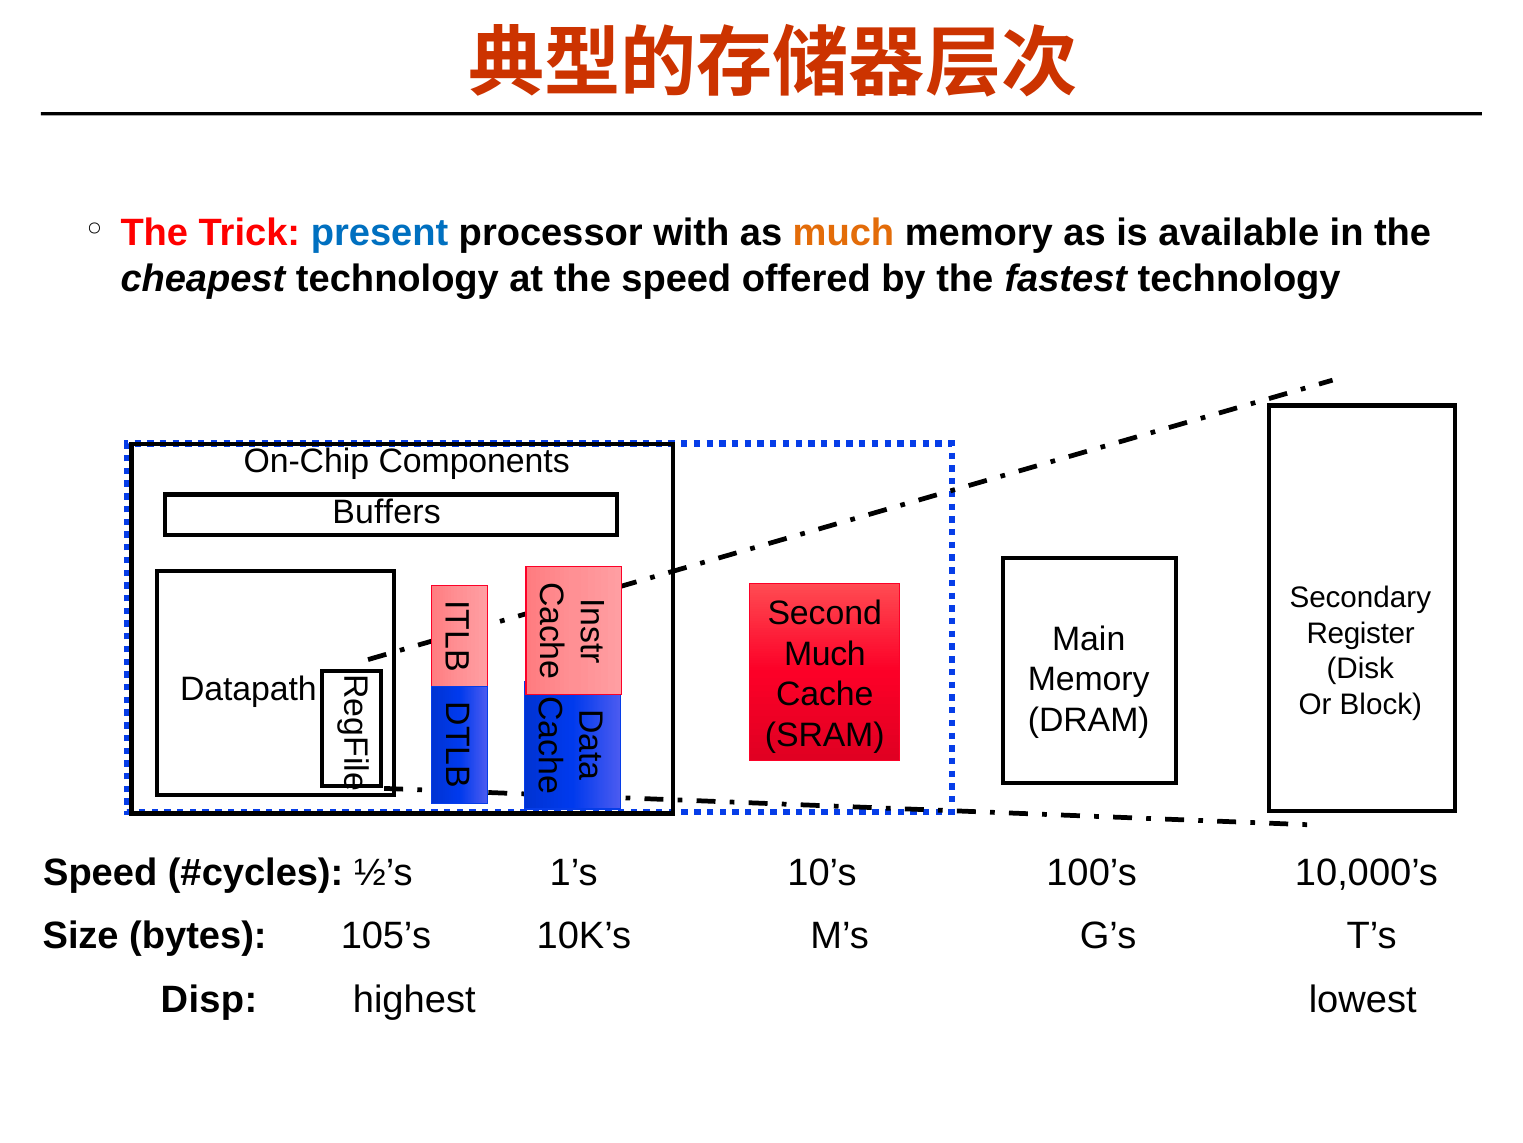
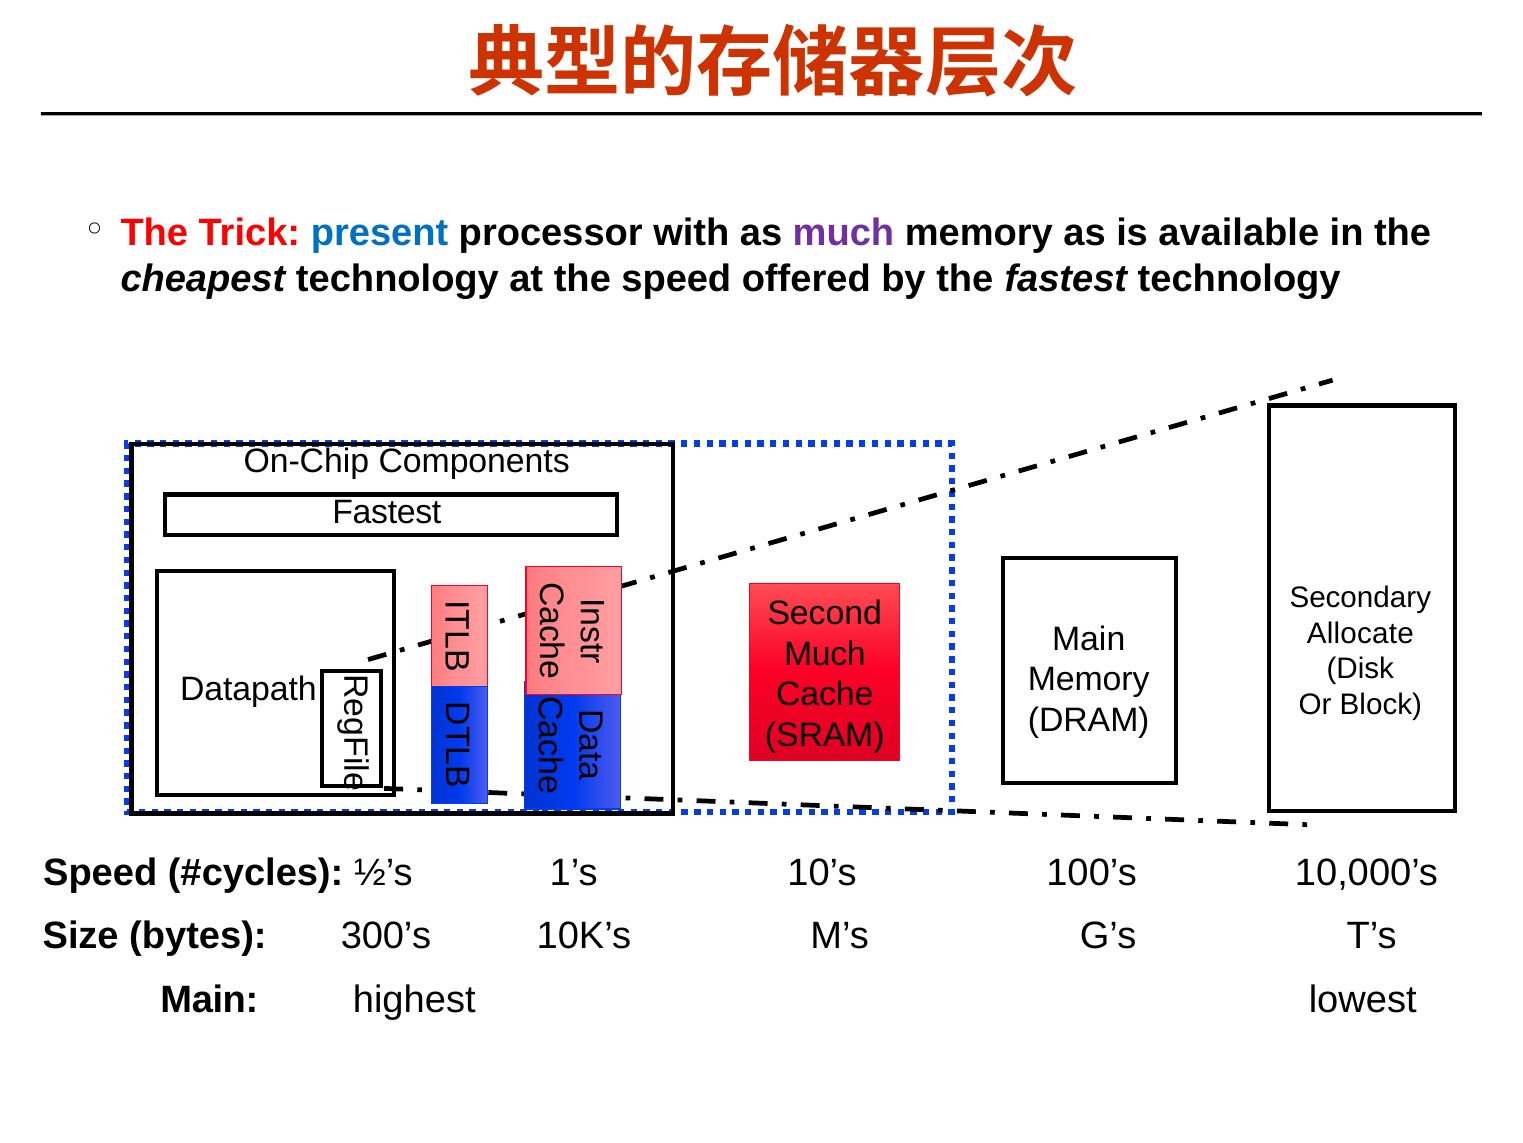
much at (843, 233) colour: orange -> purple
Buffers at (387, 512): Buffers -> Fastest
Register: Register -> Allocate
105’s: 105’s -> 300’s
Disp at (209, 999): Disp -> Main
